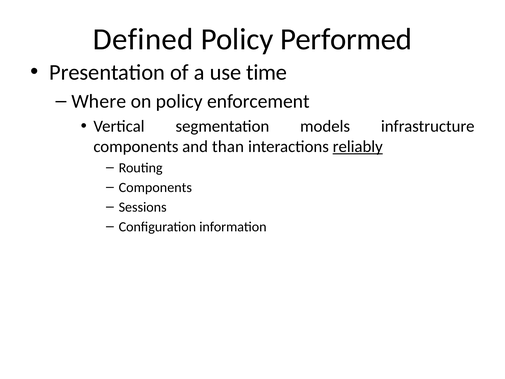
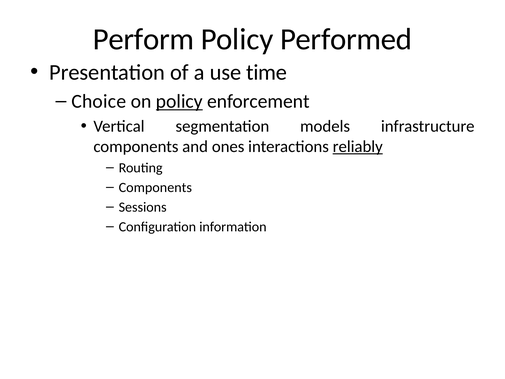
Defined: Defined -> Perform
Where: Where -> Choice
policy at (179, 101) underline: none -> present
than: than -> ones
